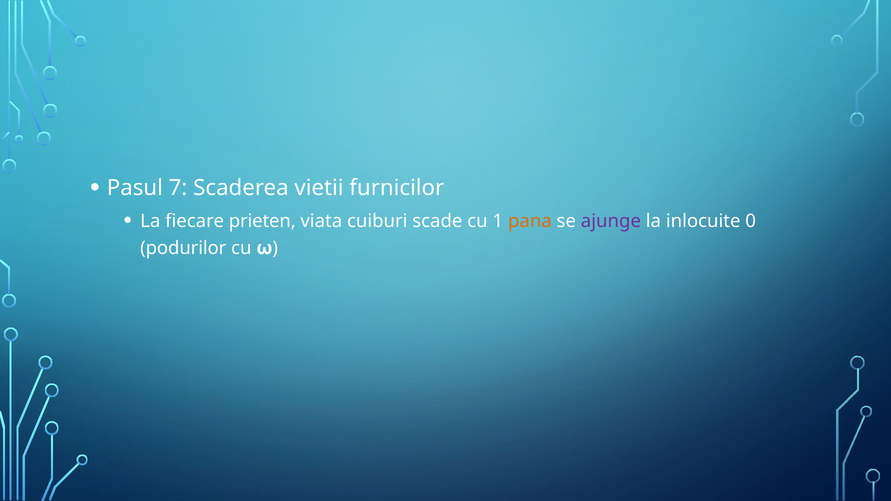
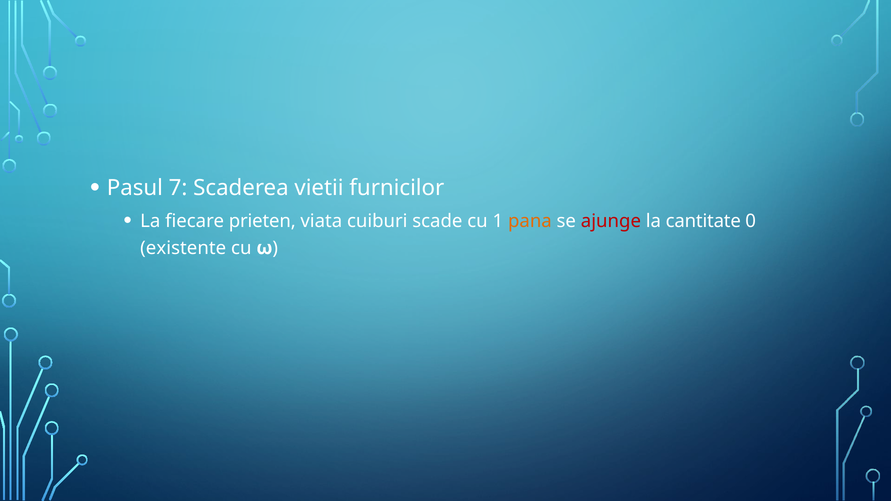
ajunge colour: purple -> red
inlocuite: inlocuite -> cantitate
podurilor: podurilor -> existente
